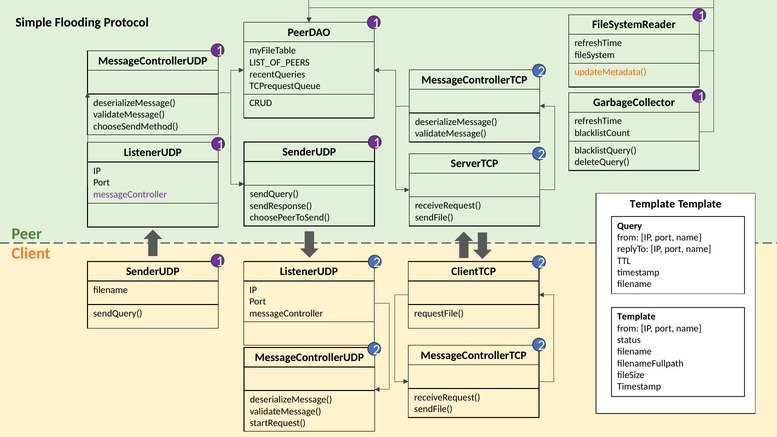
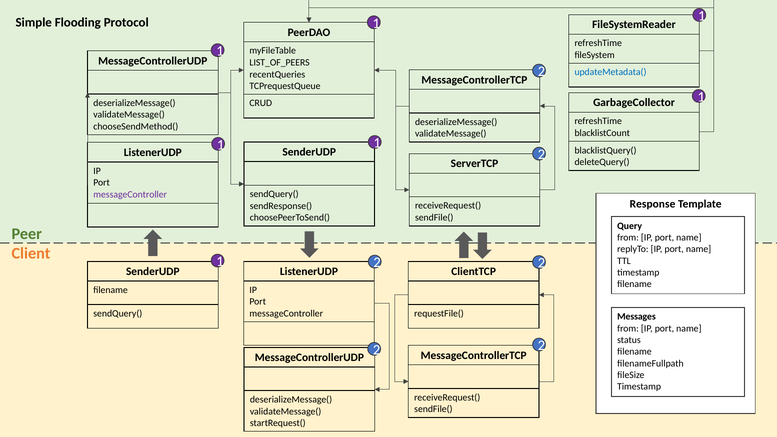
updateMetadata( colour: orange -> blue
Template at (652, 204): Template -> Response
Template at (636, 317): Template -> Messages
